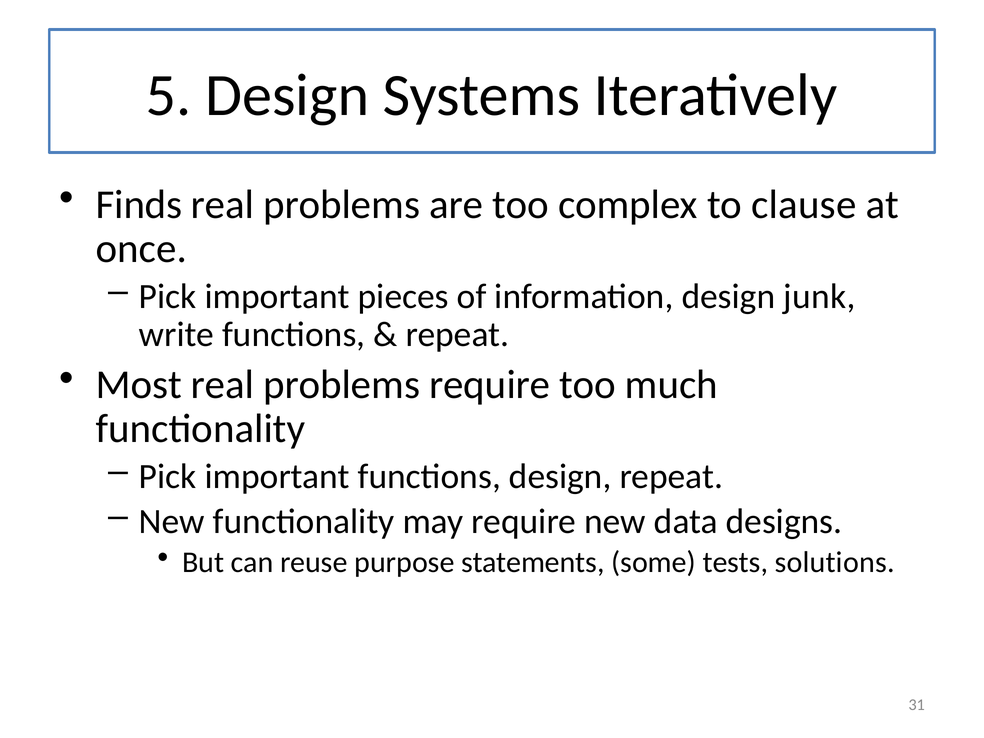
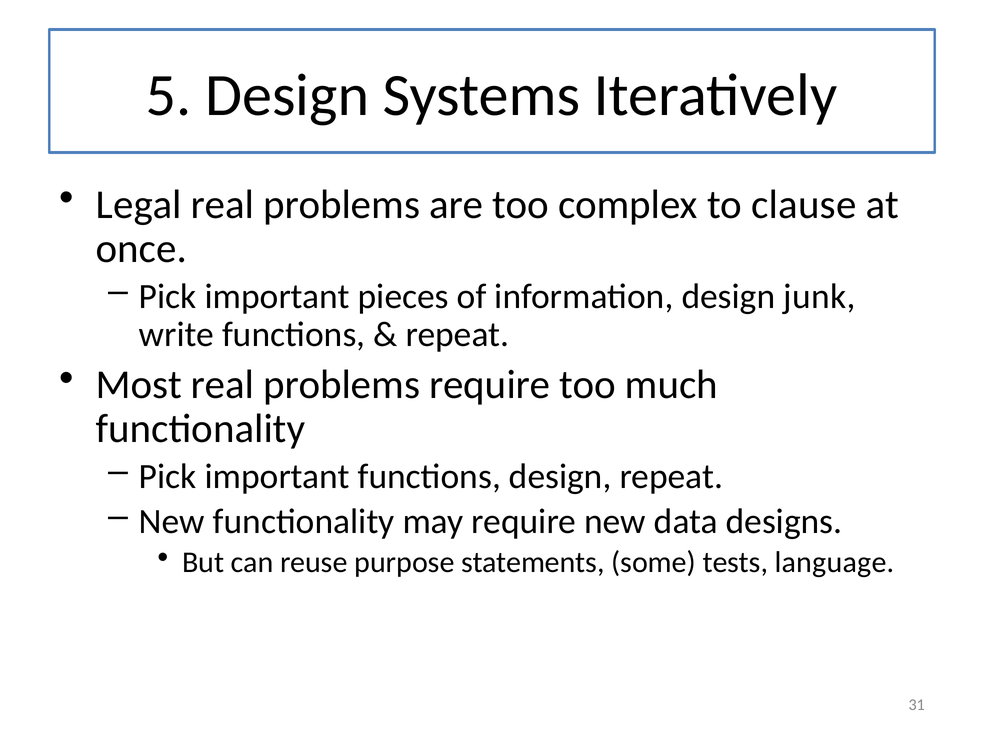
Finds: Finds -> Legal
solutions: solutions -> language
